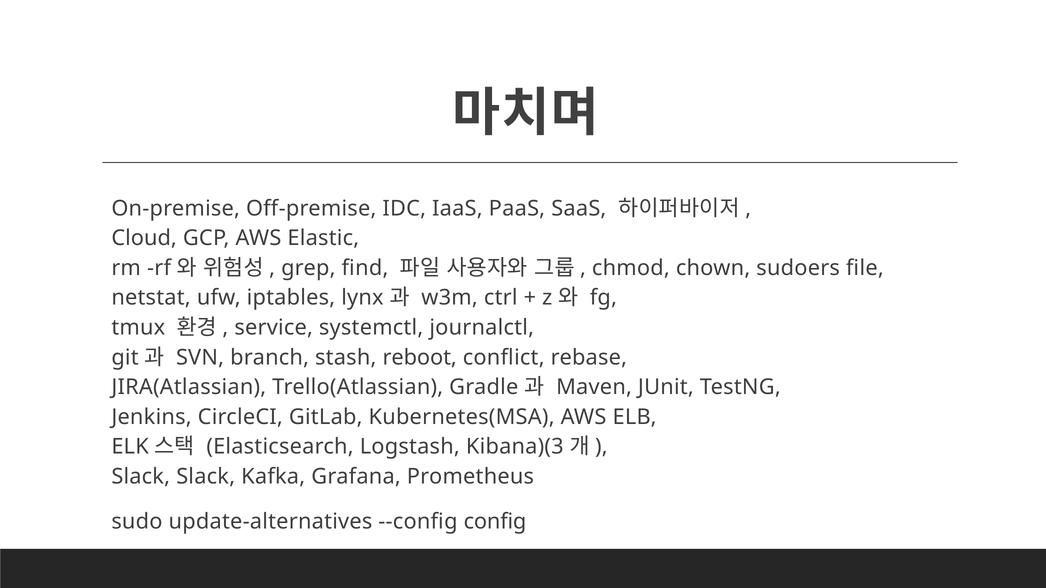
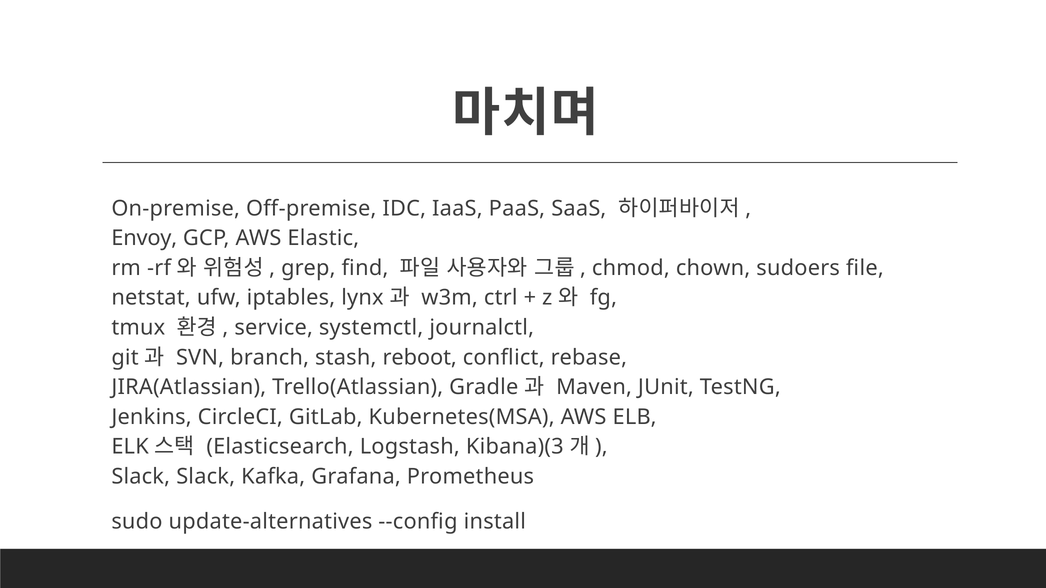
Cloud: Cloud -> Envoy
config: config -> install
